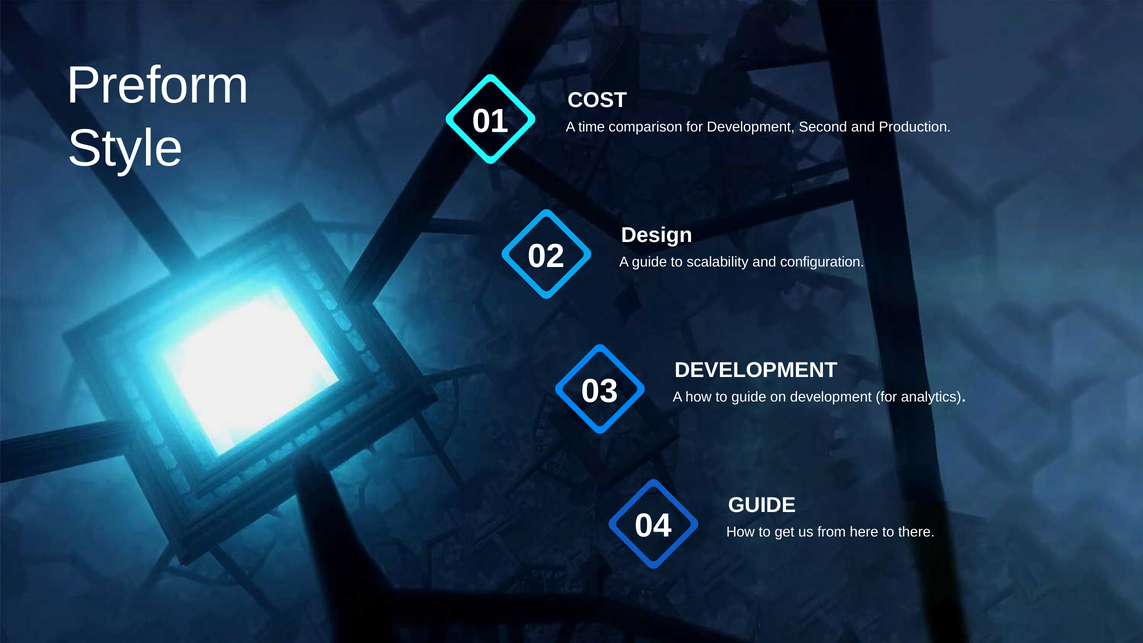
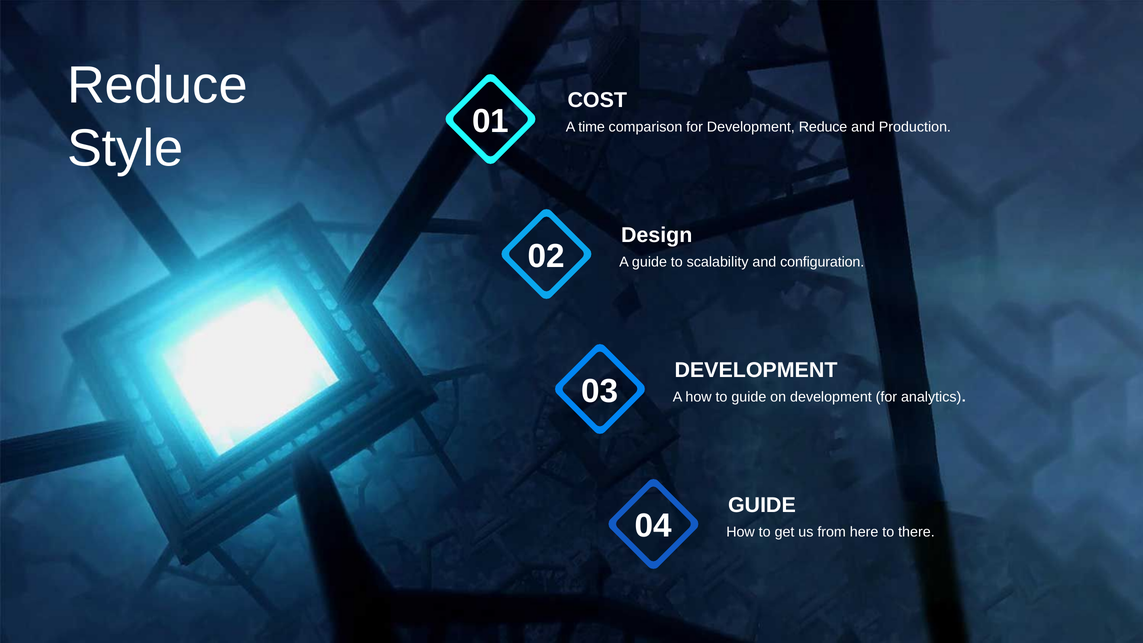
Preform at (158, 85): Preform -> Reduce
Development Second: Second -> Reduce
